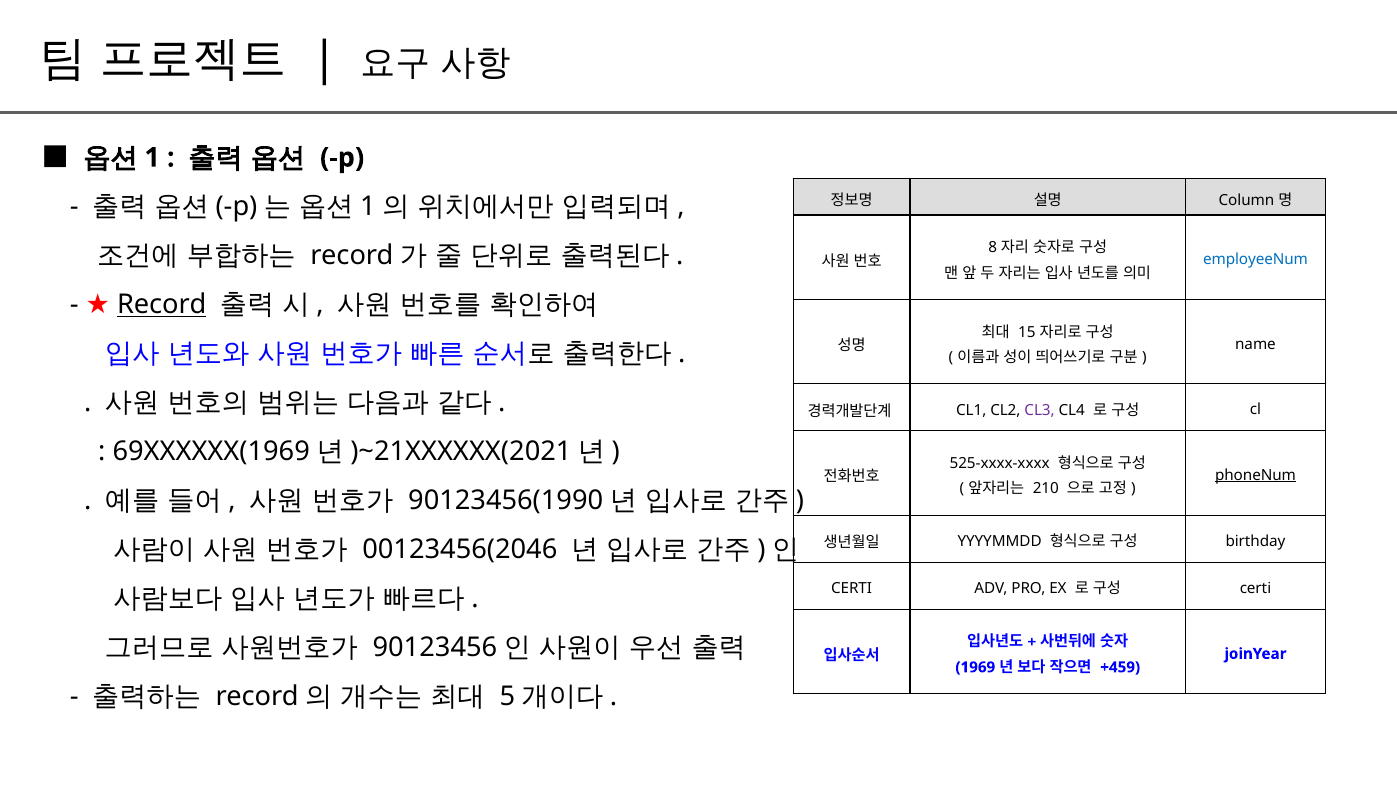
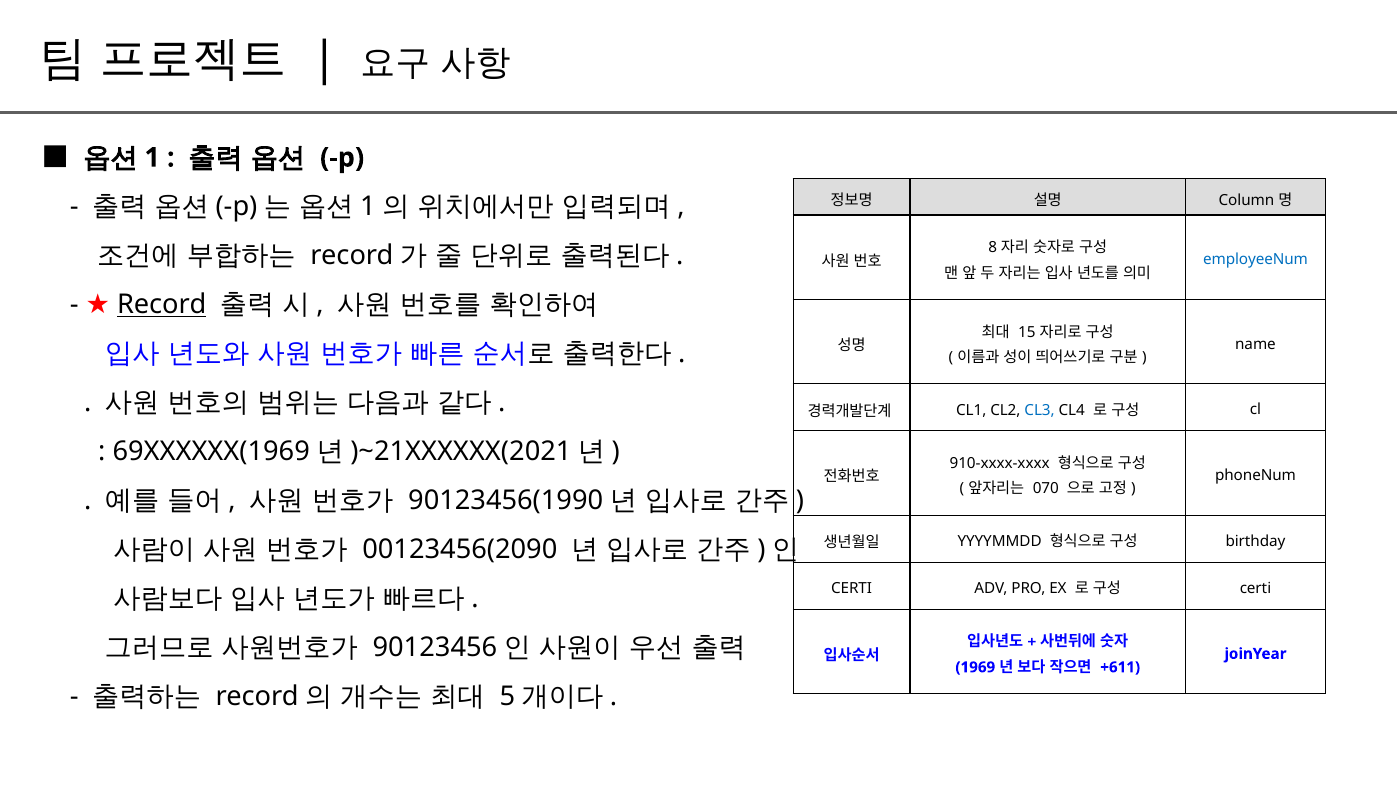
CL3 colour: purple -> blue
525-xxxx-xxxx: 525-xxxx-xxxx -> 910-xxxx-xxxx
phoneNum underline: present -> none
210: 210 -> 070
00123456(2046: 00123456(2046 -> 00123456(2090
+459: +459 -> +611
